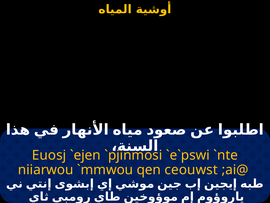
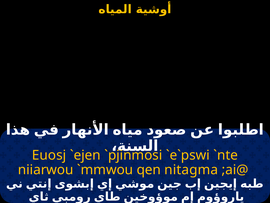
ceouwst: ceouwst -> nitagma
